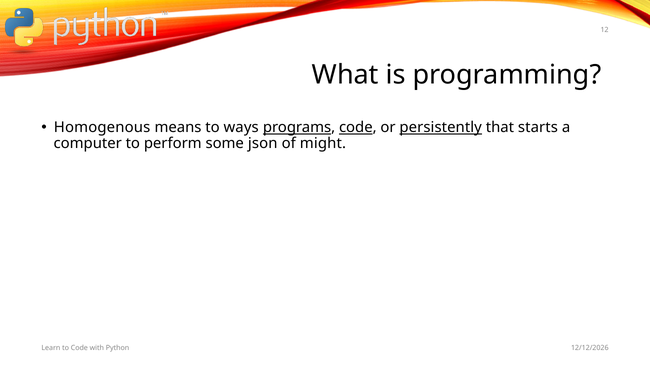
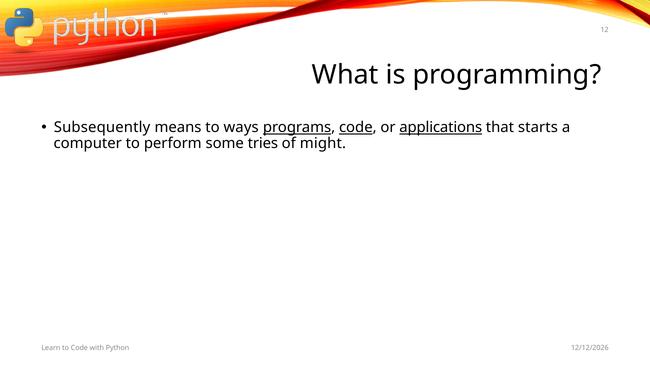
Homogenous: Homogenous -> Subsequently
persistently: persistently -> applications
json: json -> tries
